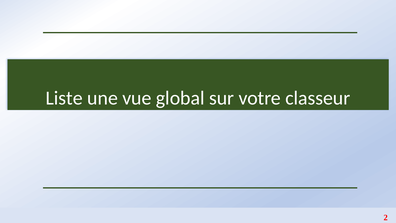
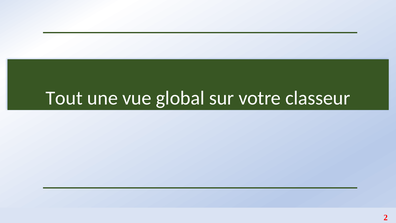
Liste: Liste -> Tout
